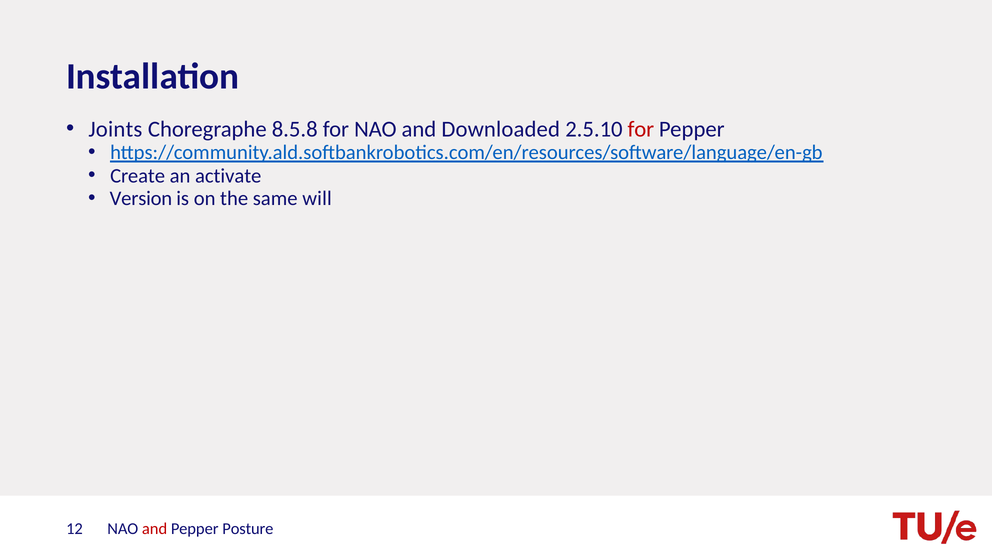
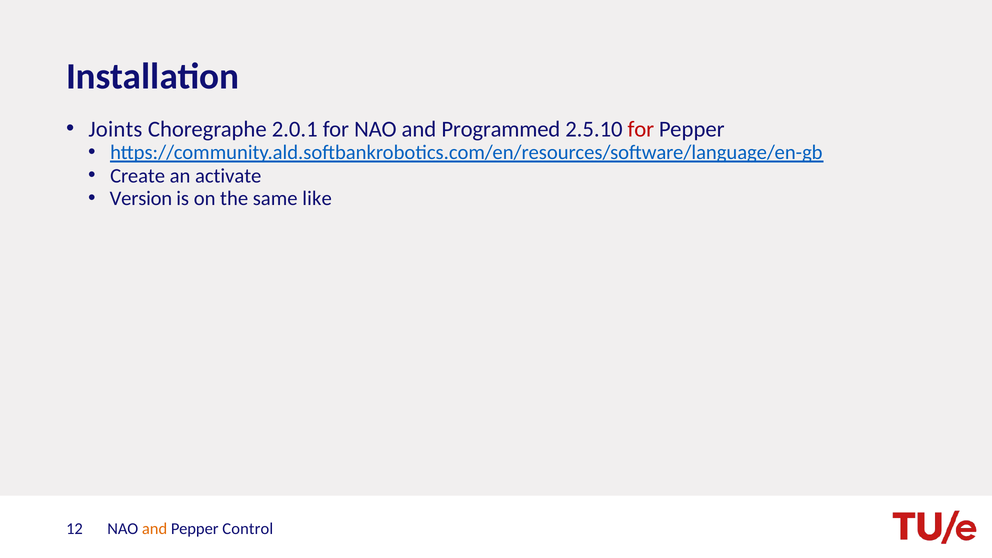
8.5.8: 8.5.8 -> 2.0.1
Downloaded: Downloaded -> Programmed
will: will -> like
and at (155, 529) colour: red -> orange
Posture: Posture -> Control
